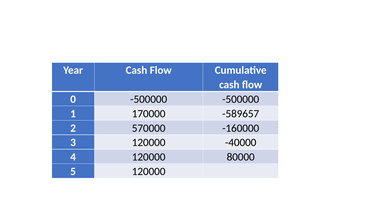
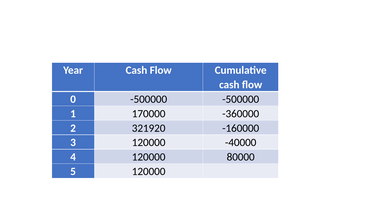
-589657: -589657 -> -360000
570000: 570000 -> 321920
